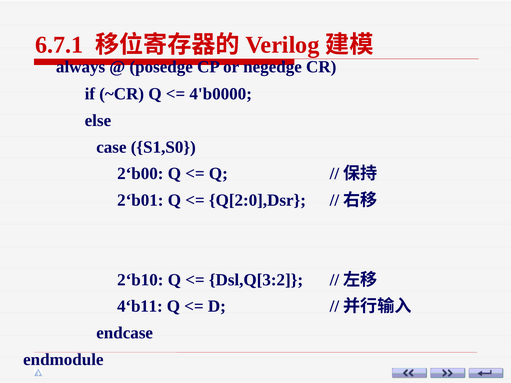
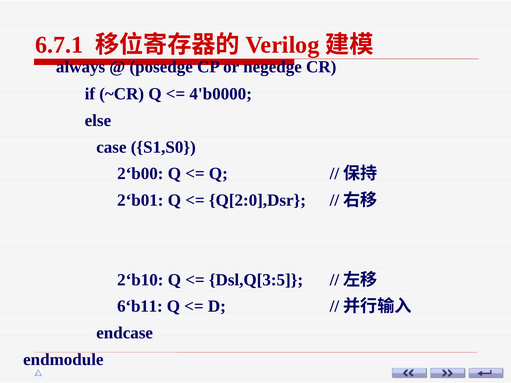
Dsl,Q[3:2: Dsl,Q[3:2 -> Dsl,Q[3:5
4‘b11: 4‘b11 -> 6‘b11
